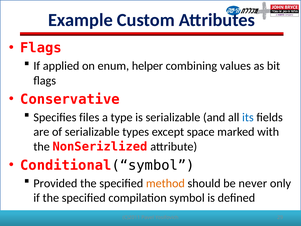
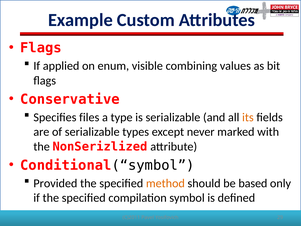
helper: helper -> visible
its colour: blue -> orange
space: space -> never
never: never -> based
